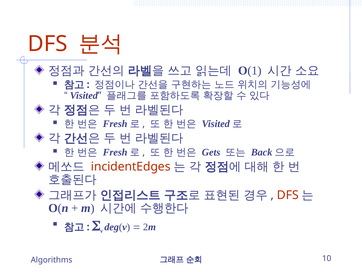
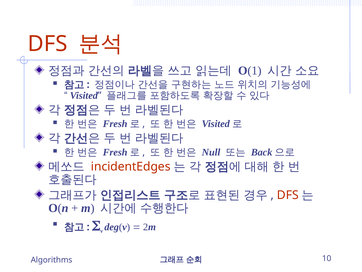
Gets: Gets -> Null
